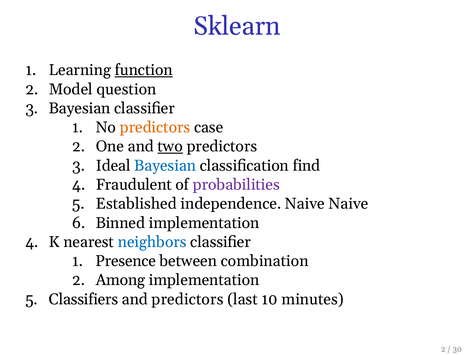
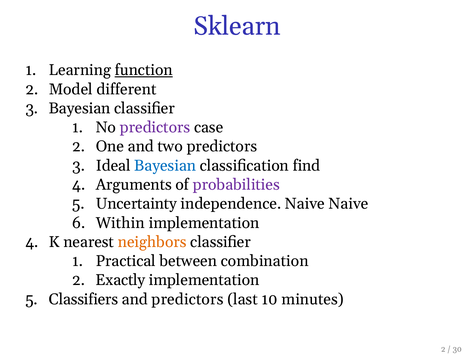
question: question -> different
predictors at (155, 127) colour: orange -> purple
two underline: present -> none
Fraudulent: Fraudulent -> Arguments
Established: Established -> Uncertainty
Binned: Binned -> Within
neighbors colour: blue -> orange
Presence: Presence -> Practical
Among: Among -> Exactly
